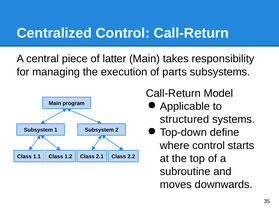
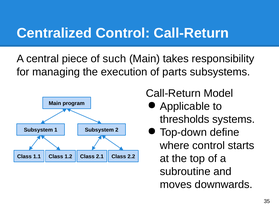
latter: latter -> such
structured: structured -> thresholds
